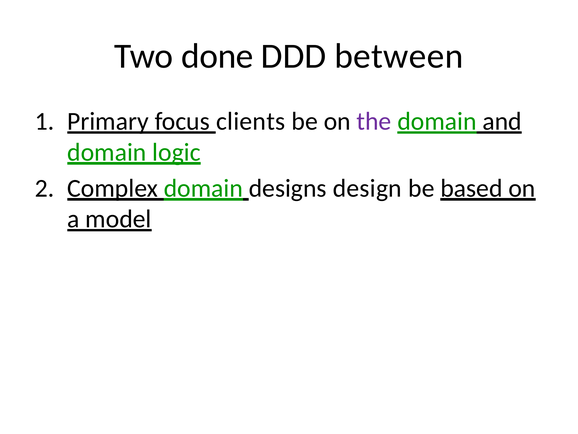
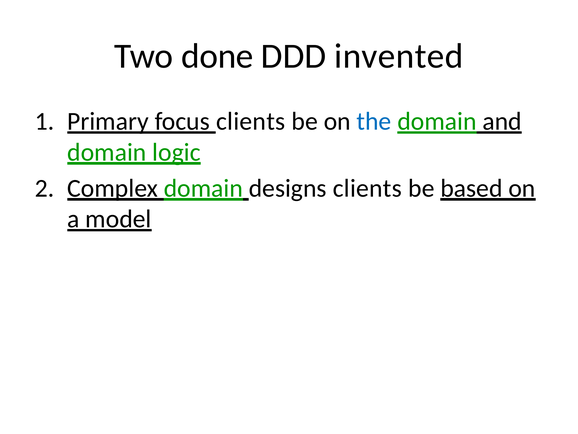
between: between -> invented
the colour: purple -> blue
designs design: design -> clients
